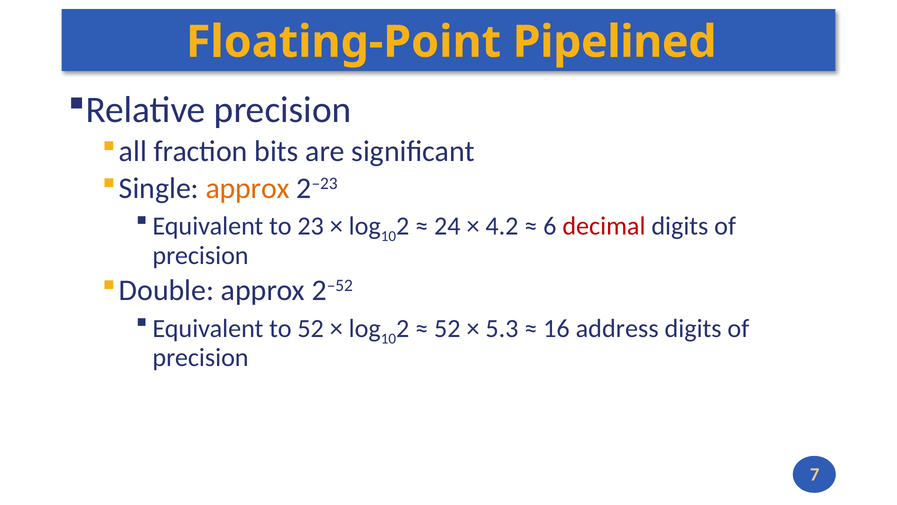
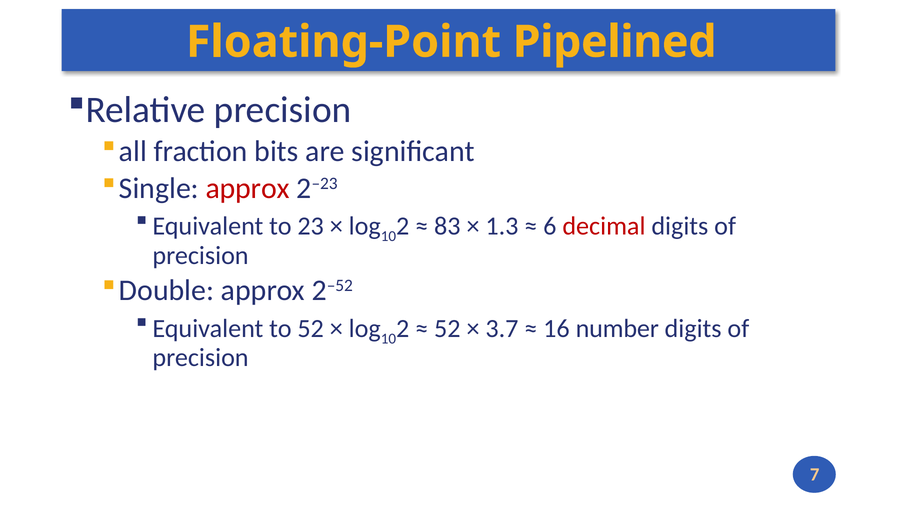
approx at (248, 188) colour: orange -> red
24: 24 -> 83
4.2: 4.2 -> 1.3
5.3: 5.3 -> 3.7
address: address -> number
